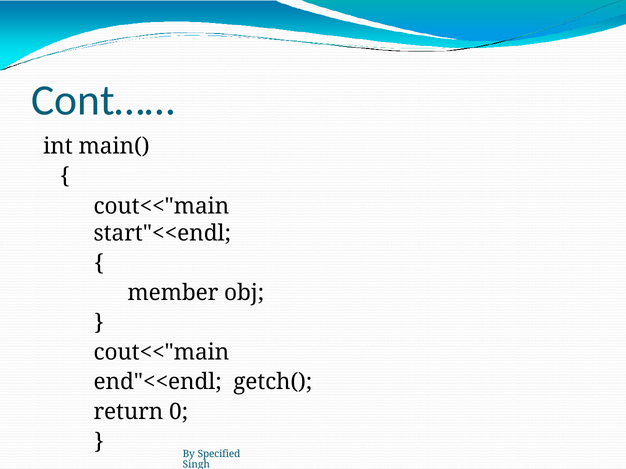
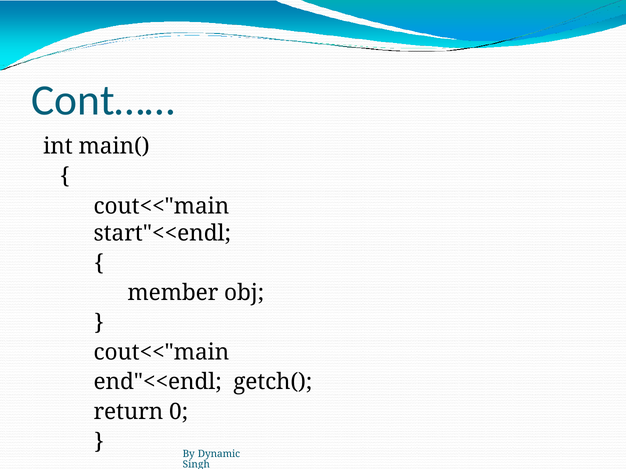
Specified: Specified -> Dynamic
